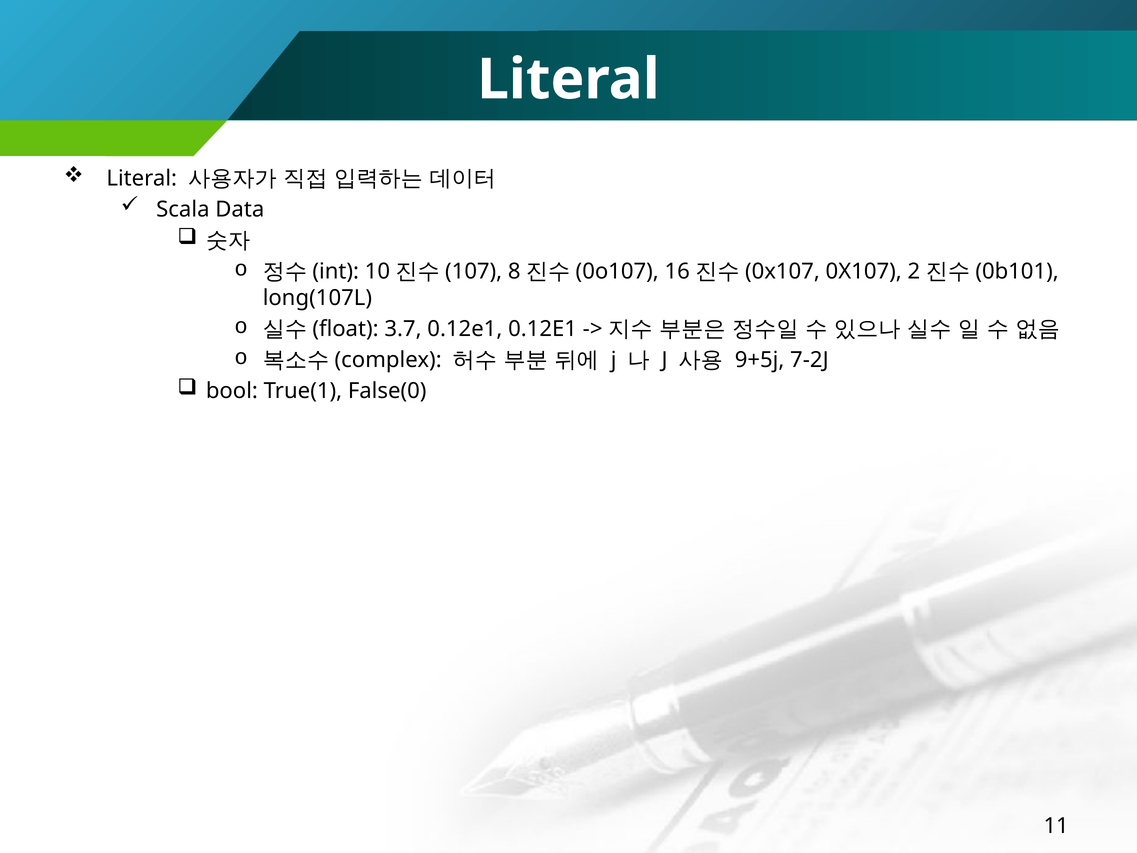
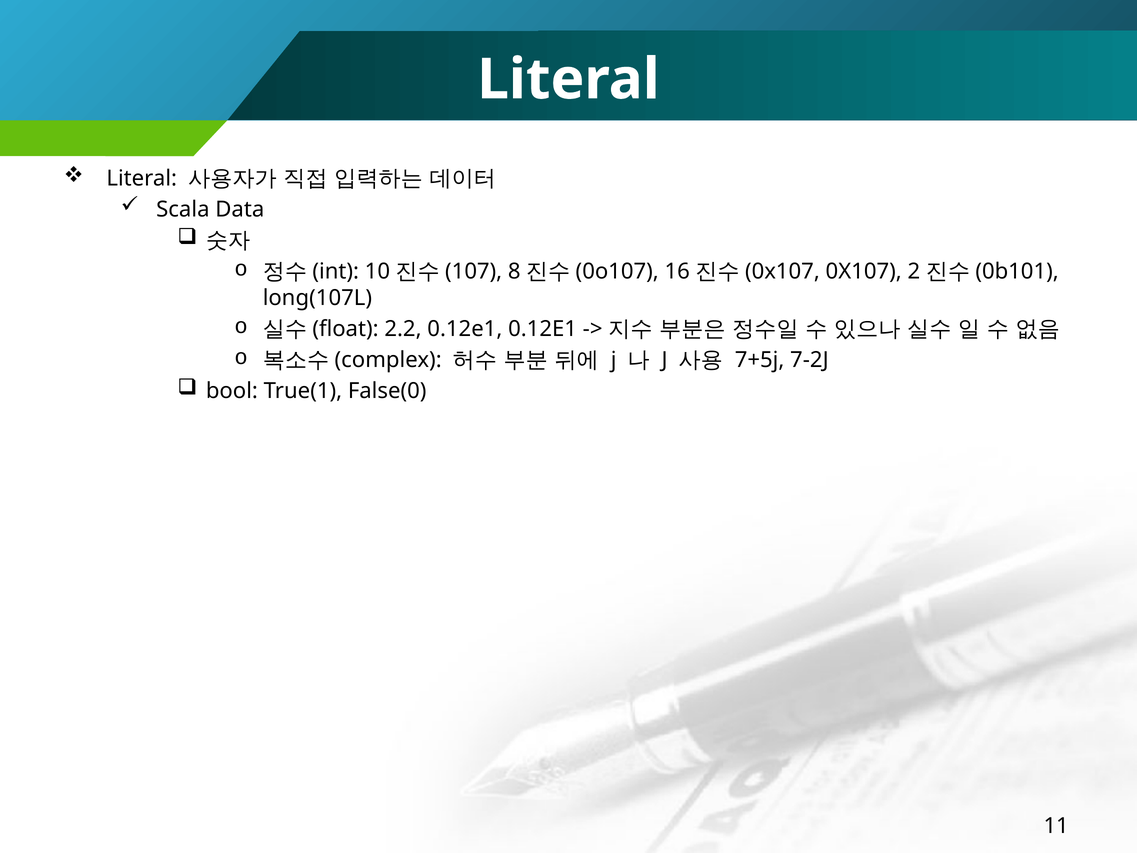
3.7: 3.7 -> 2.2
9+5j: 9+5j -> 7+5j
